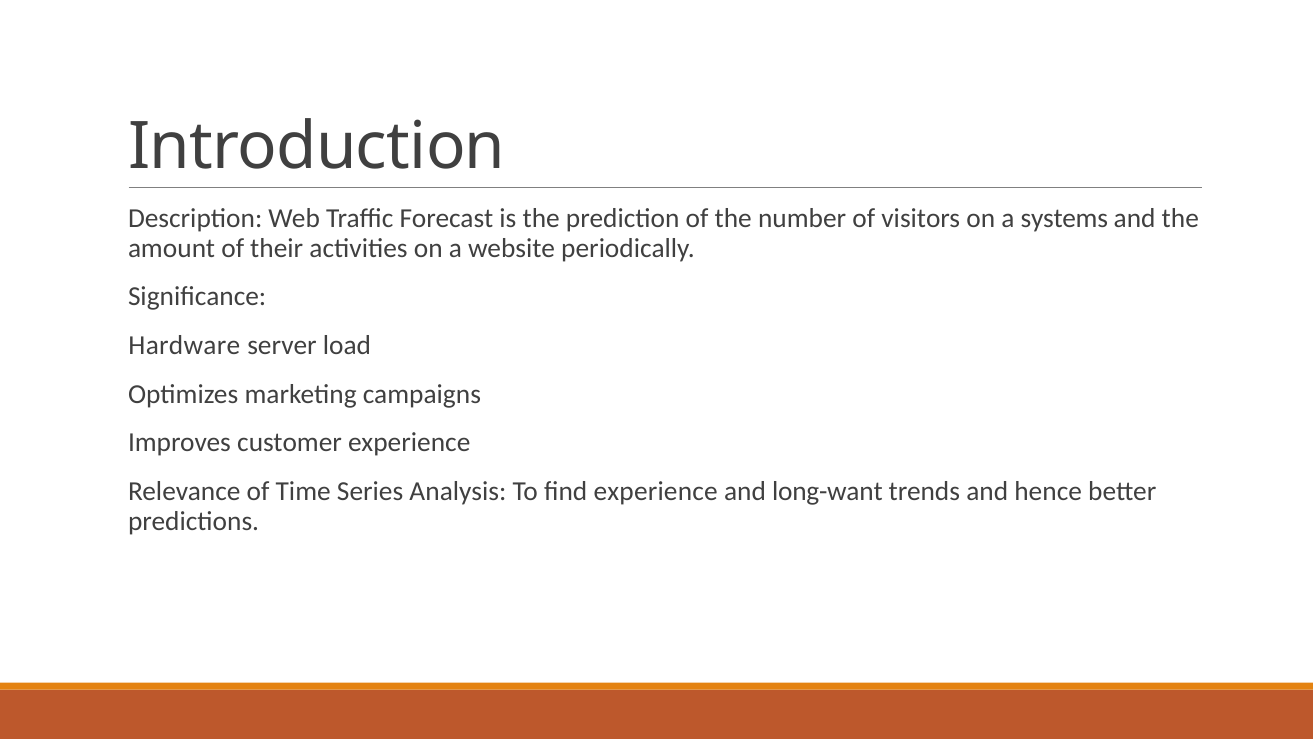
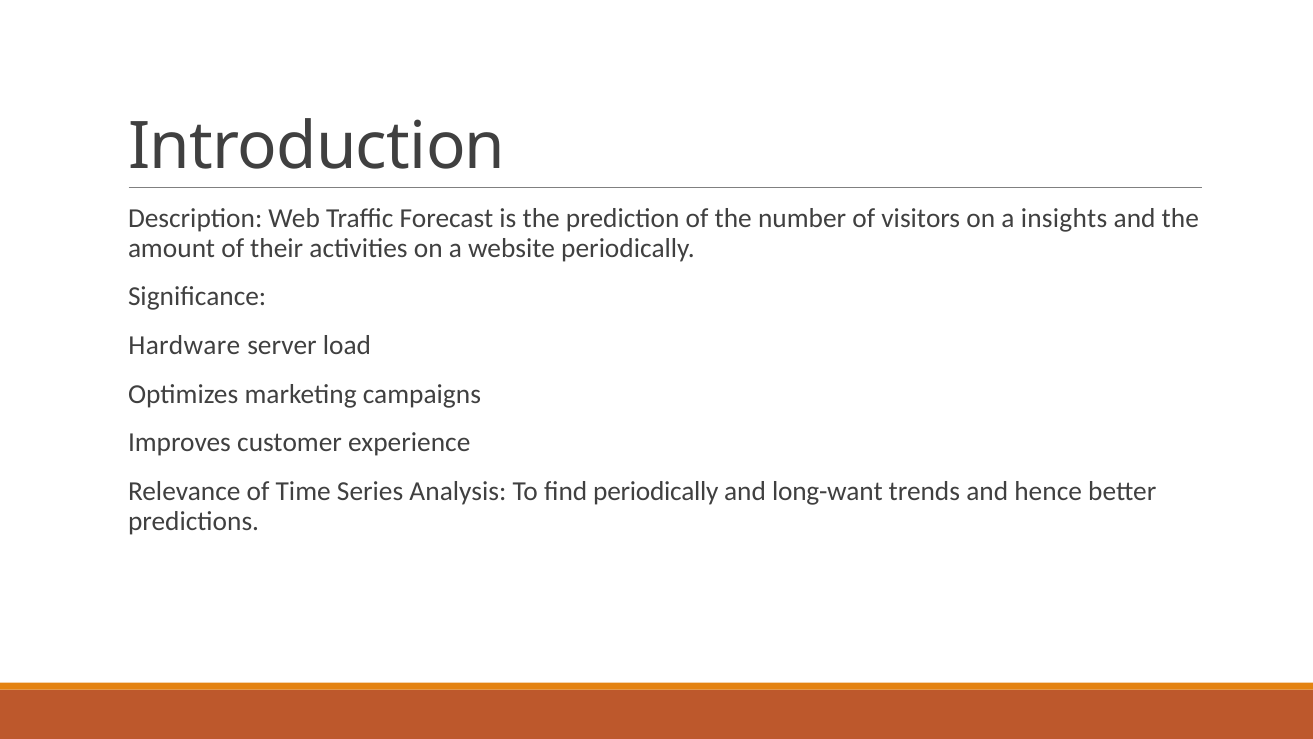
systems: systems -> insights
find experience: experience -> periodically
